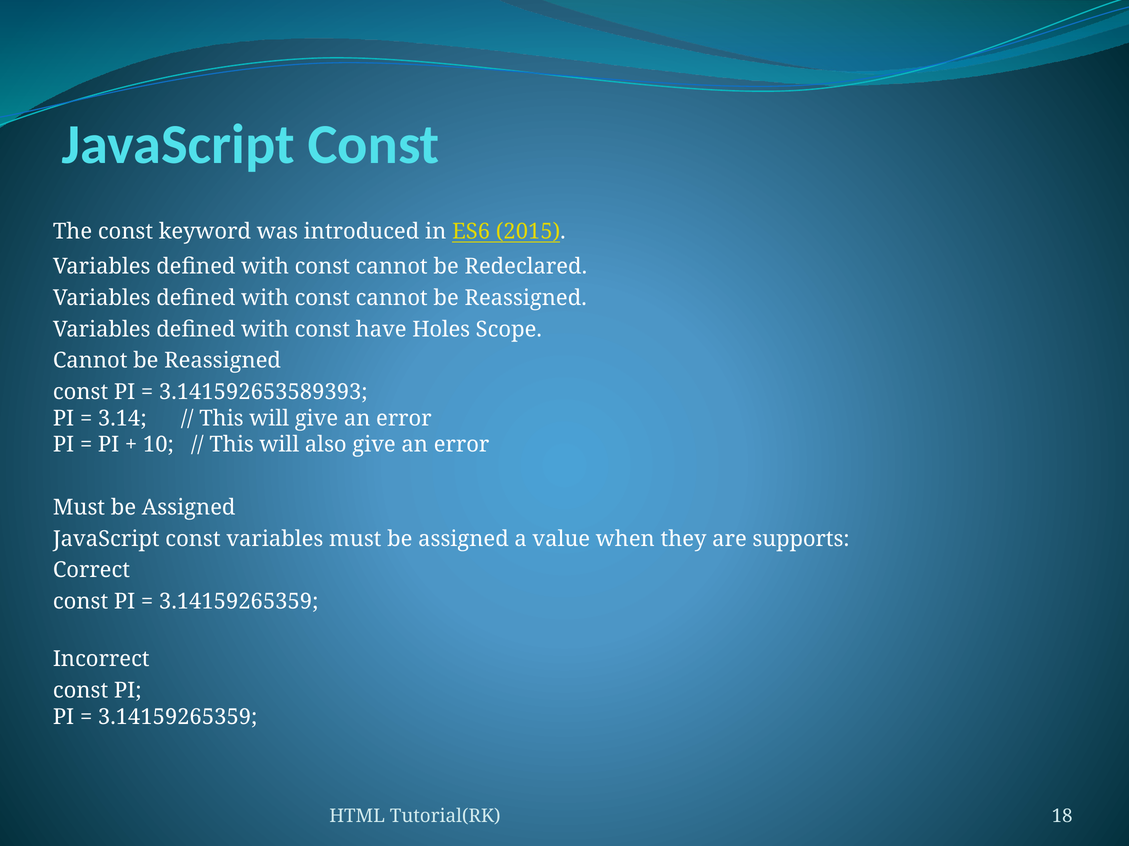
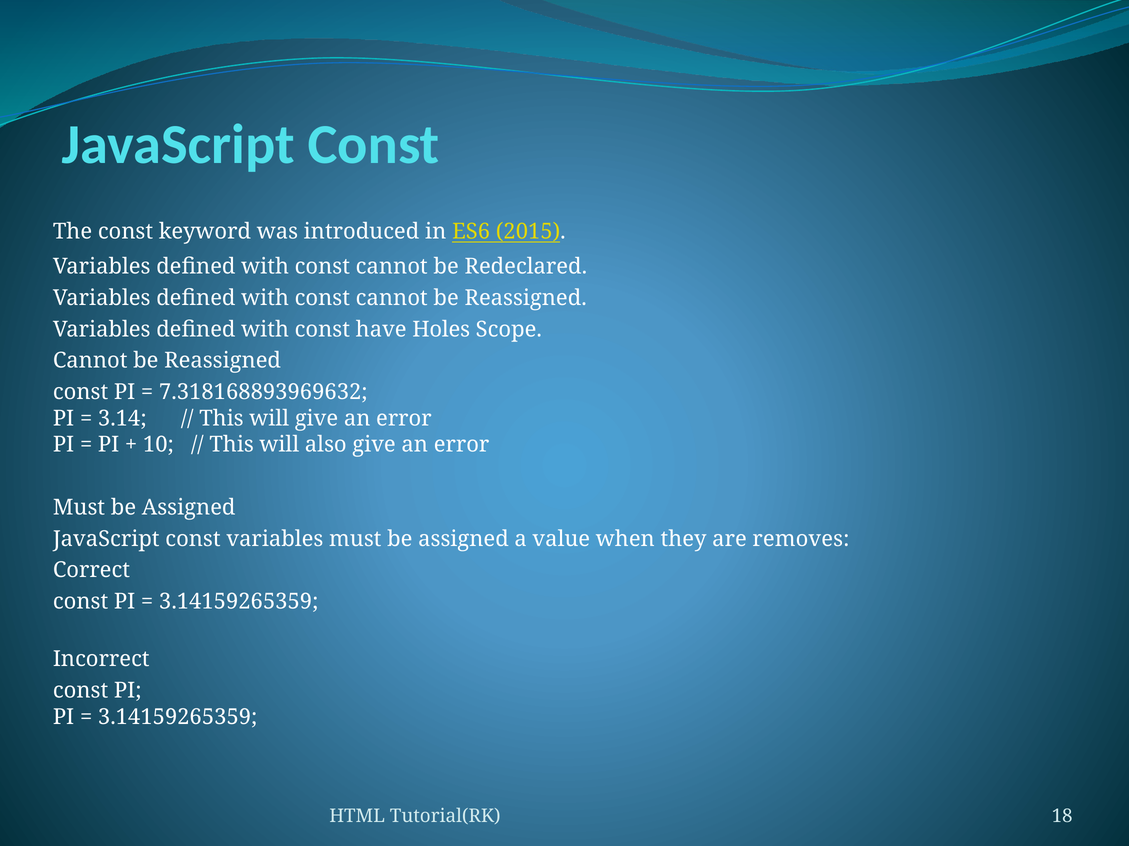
3.141592653589393: 3.141592653589393 -> 7.318168893969632
supports: supports -> removes
